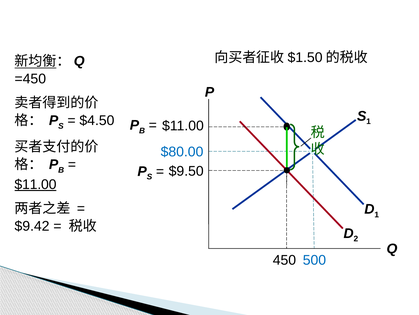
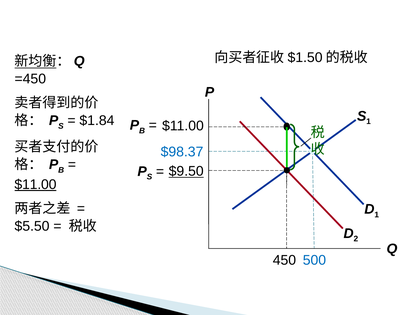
$4.50: $4.50 -> $1.84
$80.00: $80.00 -> $98.37
$9.50 underline: none -> present
$9.42: $9.42 -> $5.50
